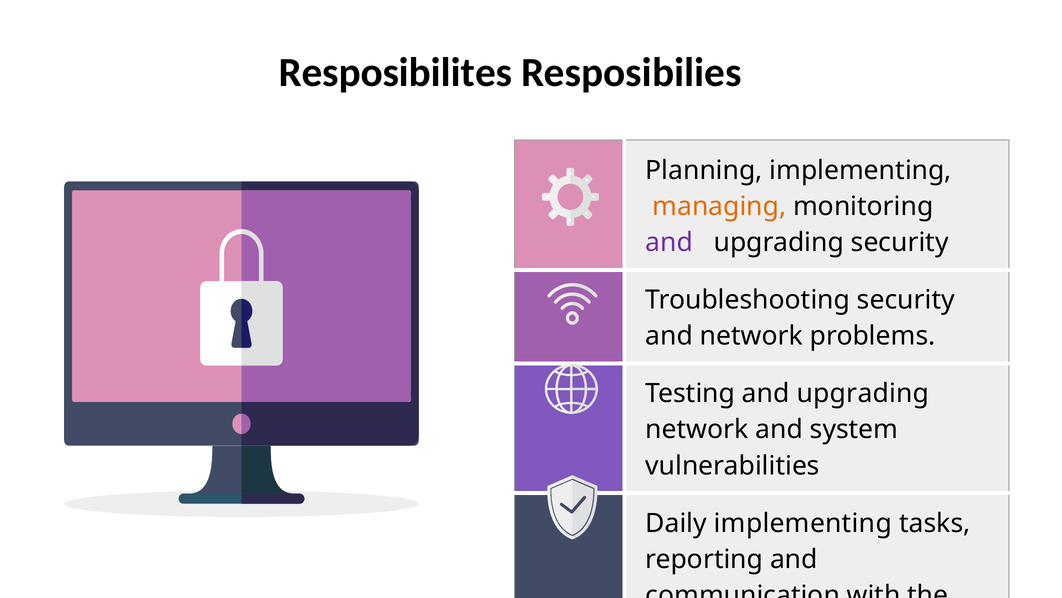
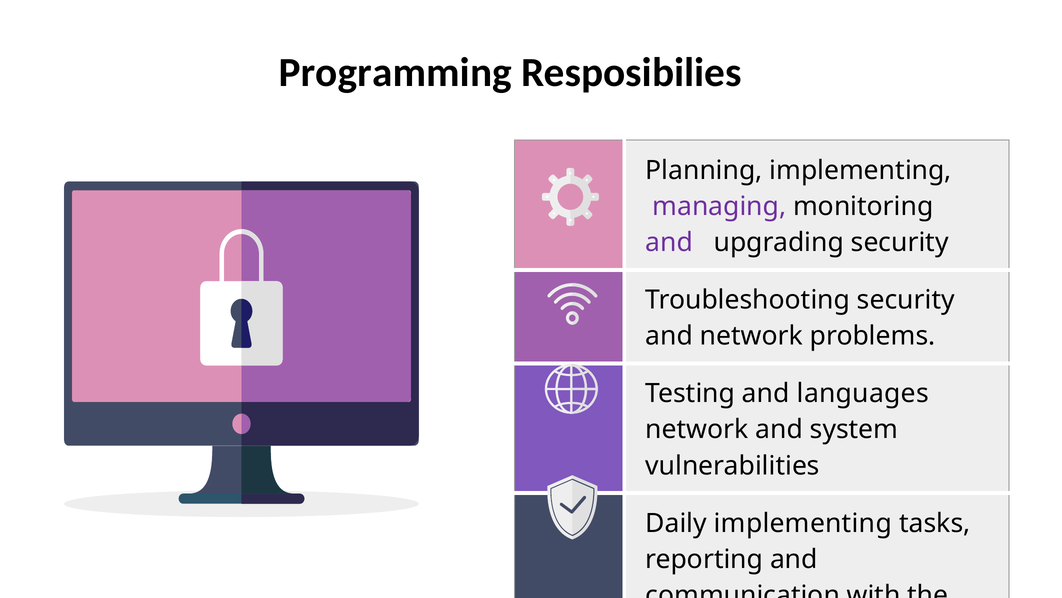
Resposibilites: Resposibilites -> Programming
managing colour: orange -> purple
Testing and upgrading: upgrading -> languages
